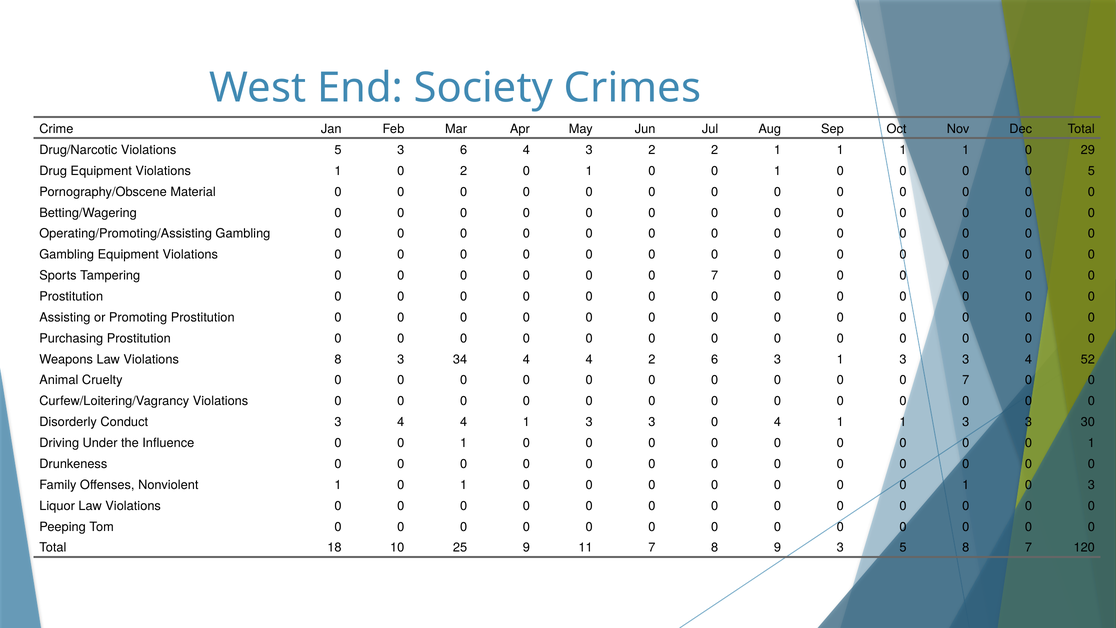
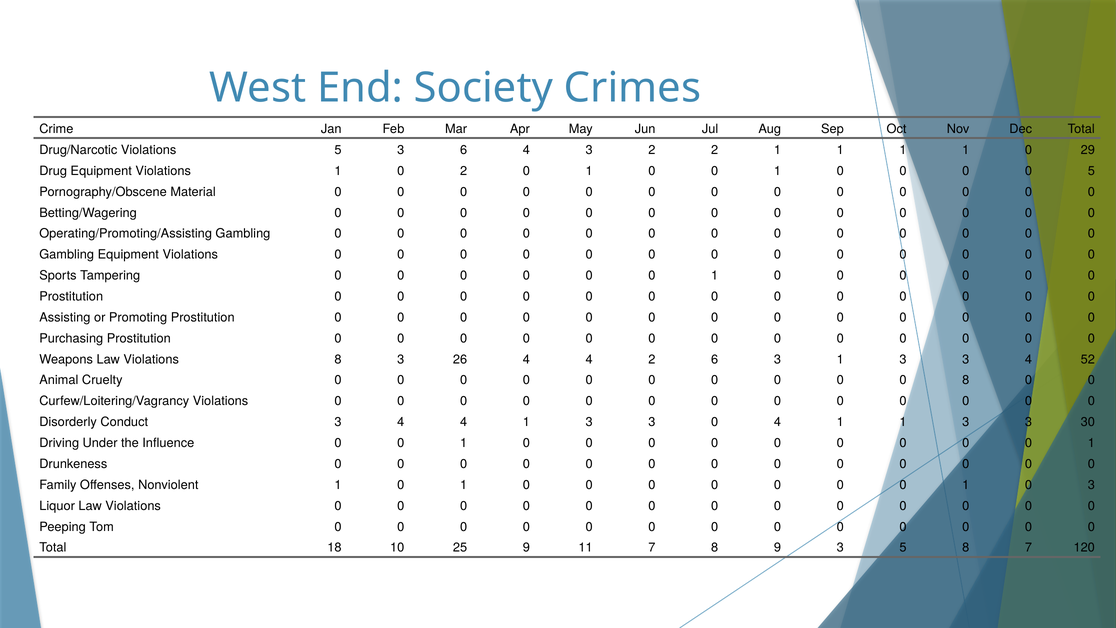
7 at (715, 275): 7 -> 1
34: 34 -> 26
7 at (966, 380): 7 -> 8
